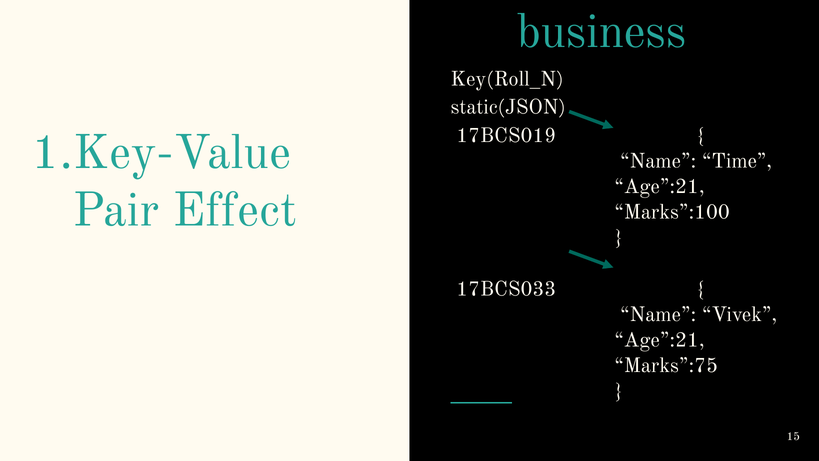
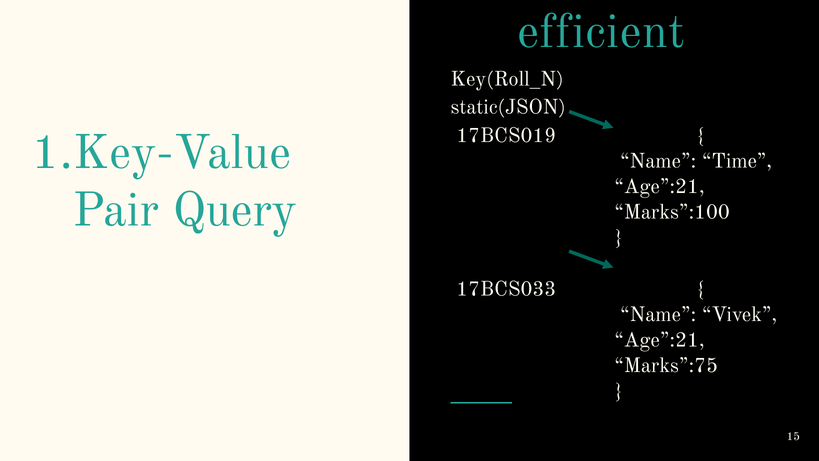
business: business -> efficient
Effect: Effect -> Query
